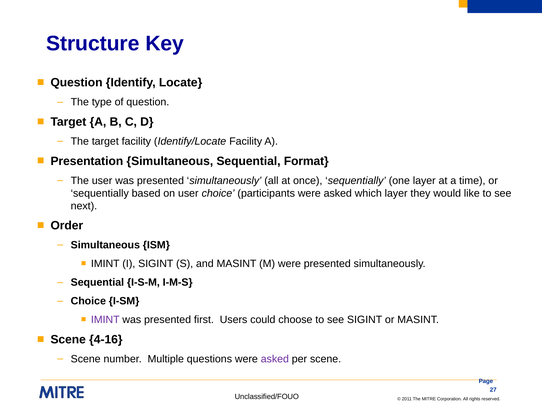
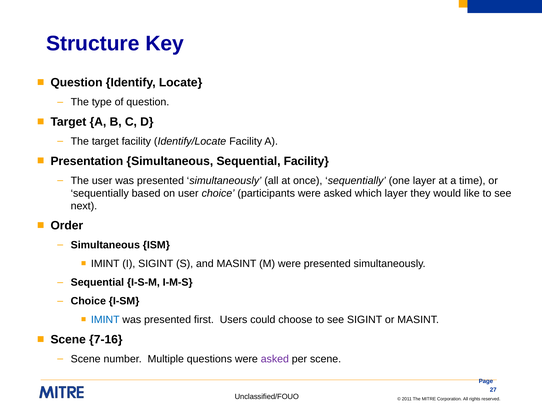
Sequential Format: Format -> Facility
IMINT at (105, 319) colour: purple -> blue
4-16: 4-16 -> 7-16
